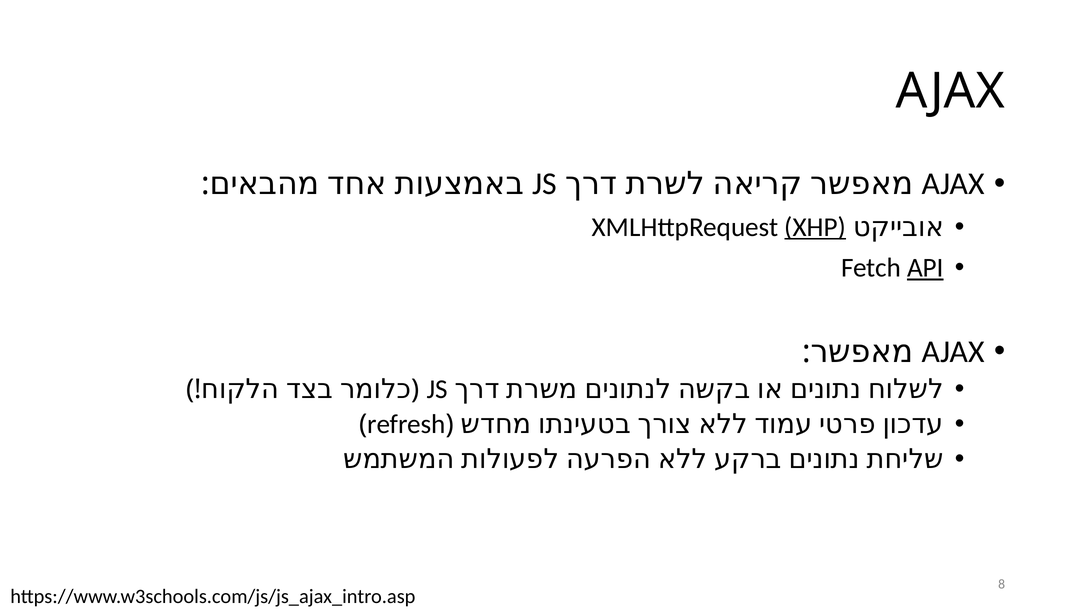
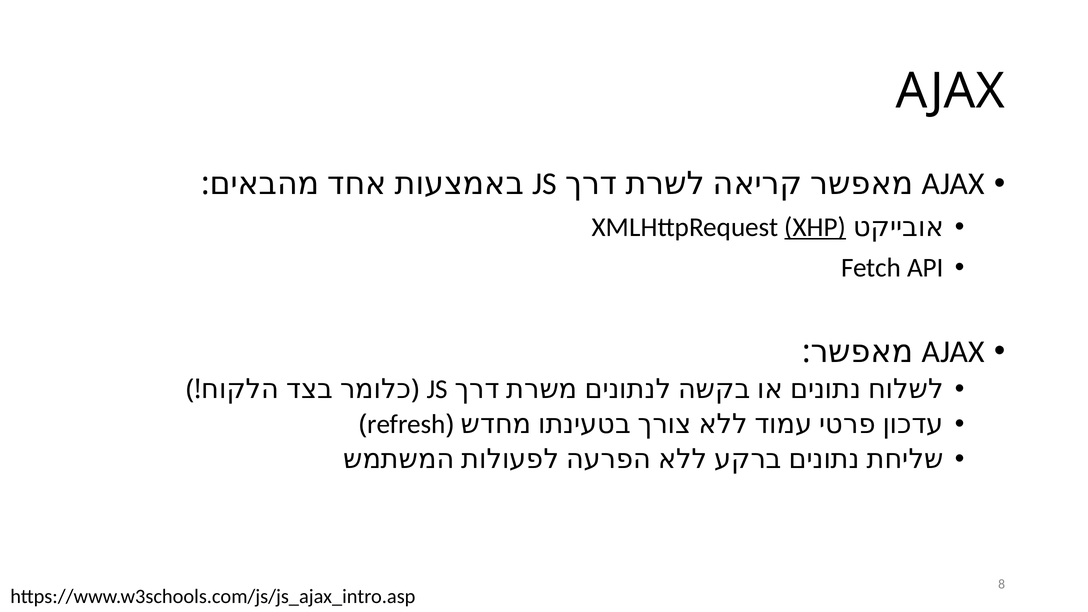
API underline: present -> none
